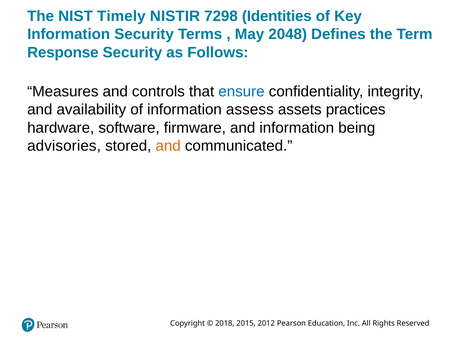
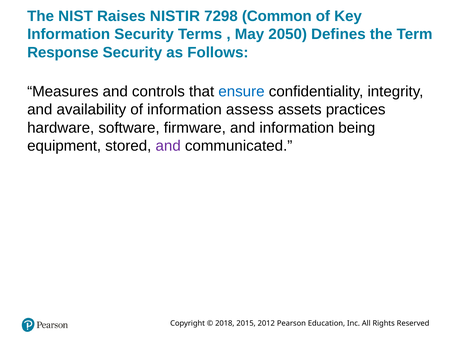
Timely: Timely -> Raises
Identities: Identities -> Common
2048: 2048 -> 2050
advisories: advisories -> equipment
and at (168, 146) colour: orange -> purple
